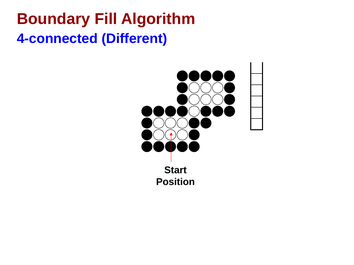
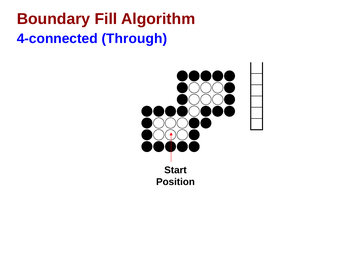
Different: Different -> Through
